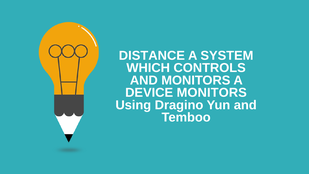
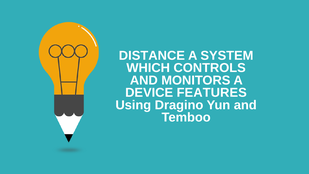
DEVICE MONITORS: MONITORS -> FEATURES
